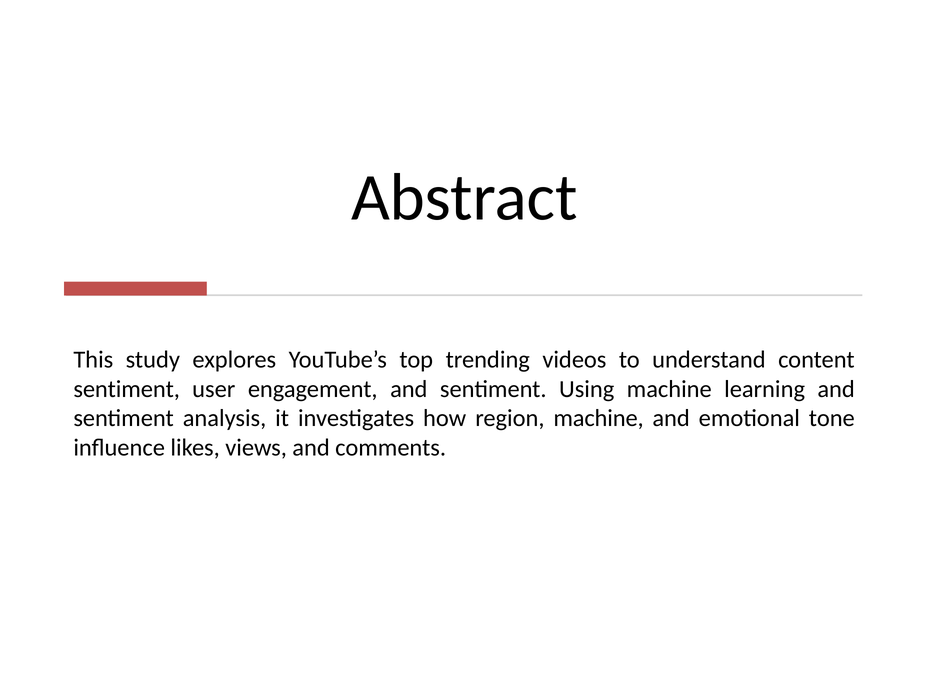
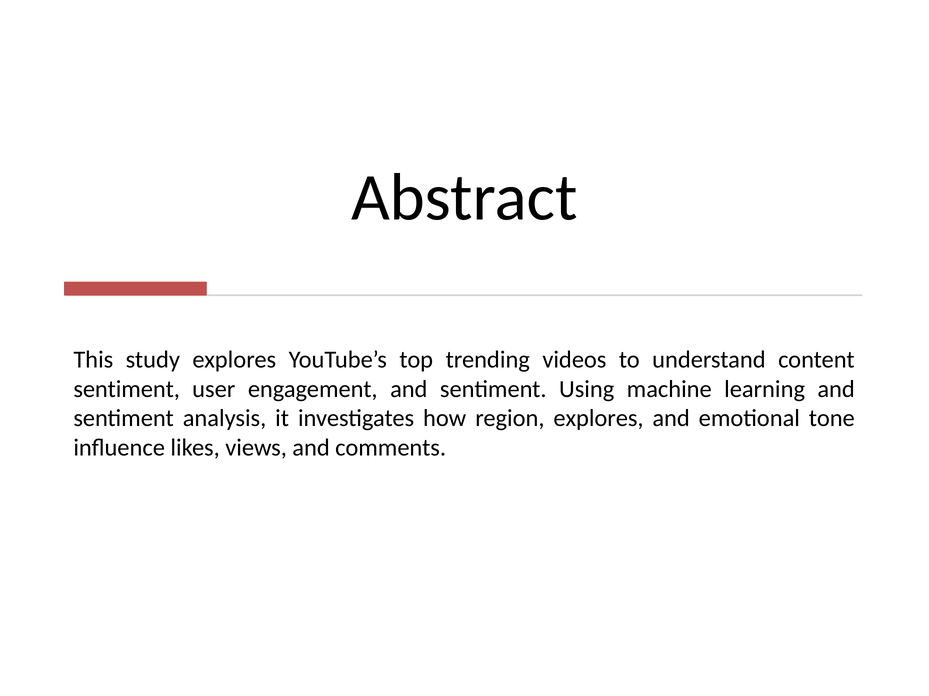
region machine: machine -> explores
